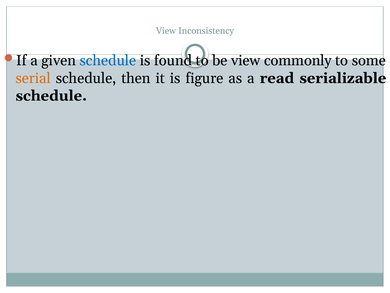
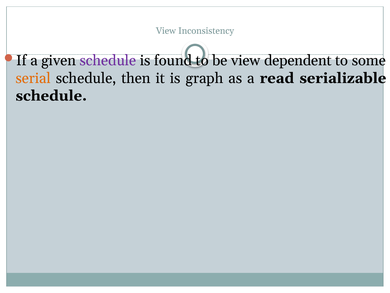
schedule at (108, 60) colour: blue -> purple
commonly: commonly -> dependent
figure: figure -> graph
